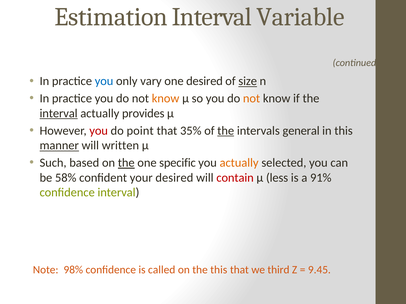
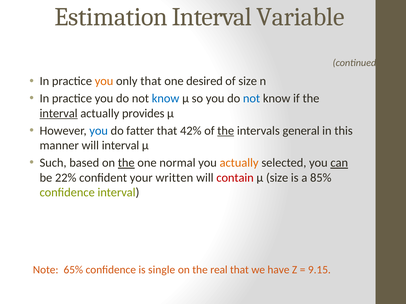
you at (104, 81) colour: blue -> orange
only vary: vary -> that
size at (248, 81) underline: present -> none
know at (166, 99) colour: orange -> blue
not at (252, 99) colour: orange -> blue
you at (99, 131) colour: red -> blue
point: point -> fatter
35%: 35% -> 42%
manner underline: present -> none
will written: written -> interval
specific: specific -> normal
can underline: none -> present
58%: 58% -> 22%
your desired: desired -> written
µ less: less -> size
91%: 91% -> 85%
98%: 98% -> 65%
called: called -> single
the this: this -> real
third: third -> have
9.45: 9.45 -> 9.15
